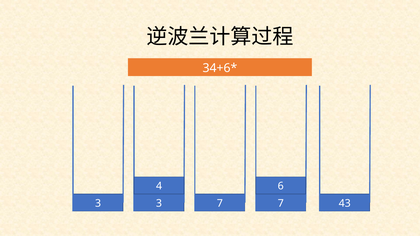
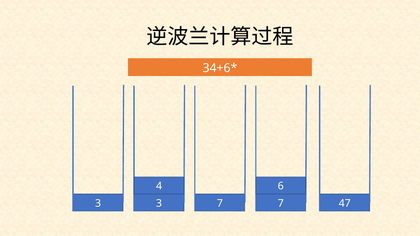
43: 43 -> 47
